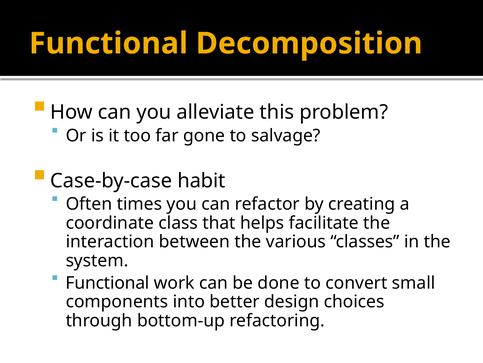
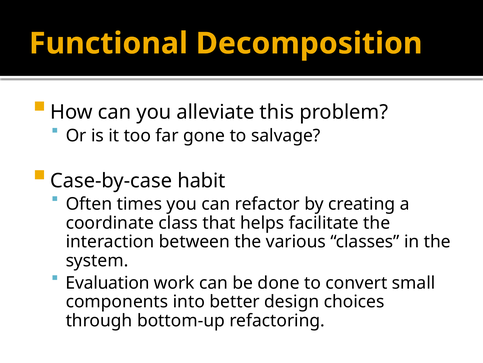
Functional at (108, 282): Functional -> Evaluation
